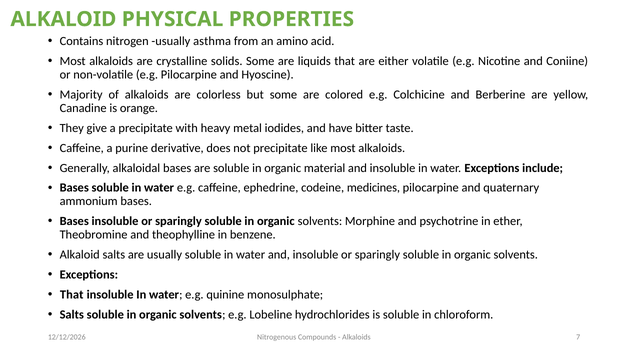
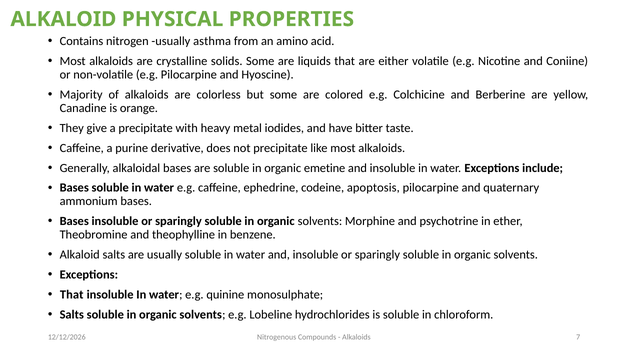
material: material -> emetine
medicines: medicines -> apoptosis
